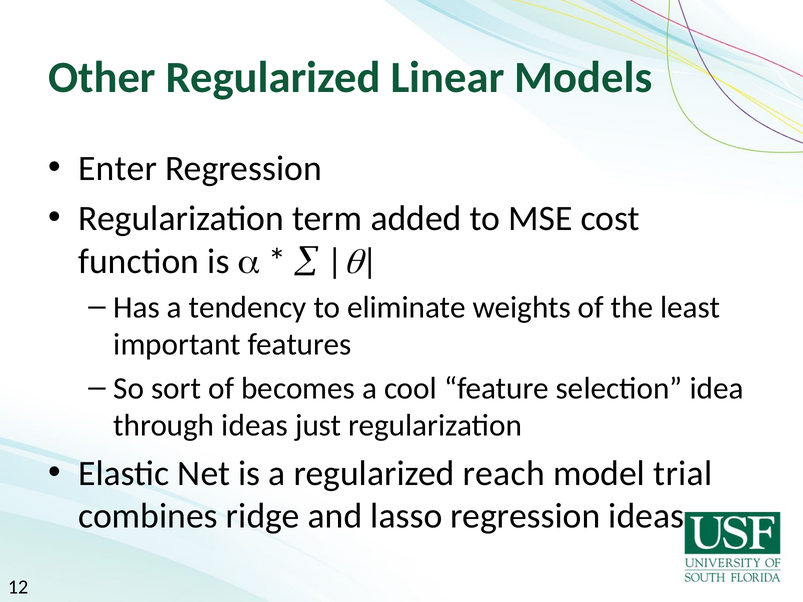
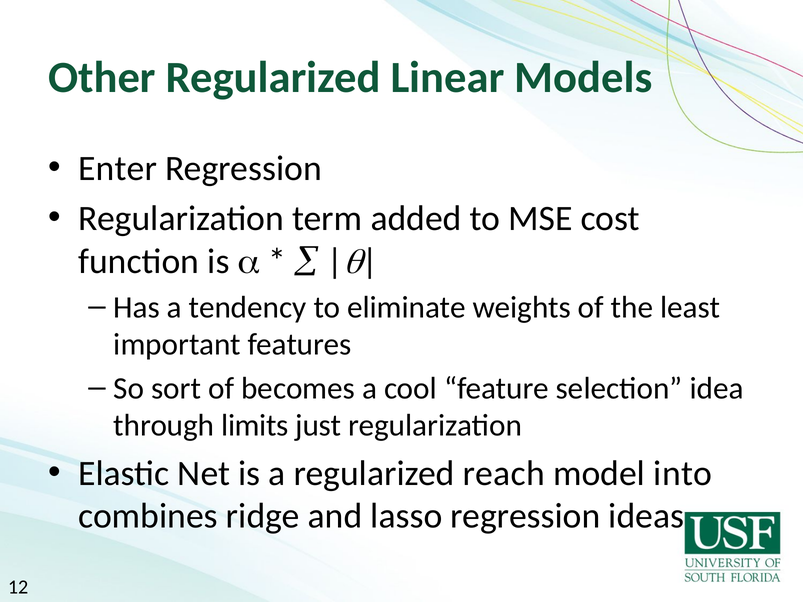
through ideas: ideas -> limits
trial: trial -> into
